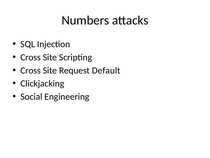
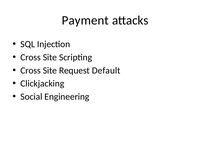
Numbers: Numbers -> Payment
